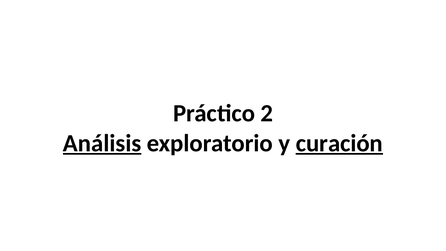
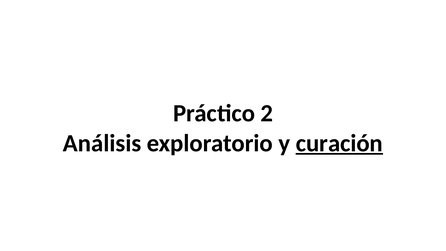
Análisis underline: present -> none
